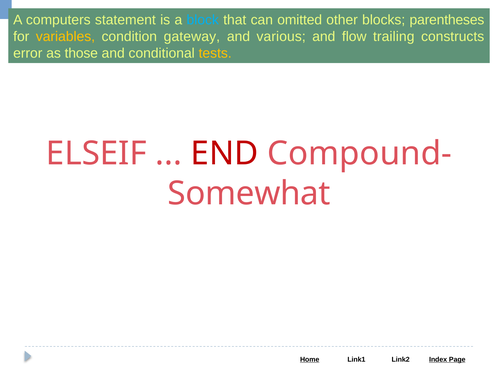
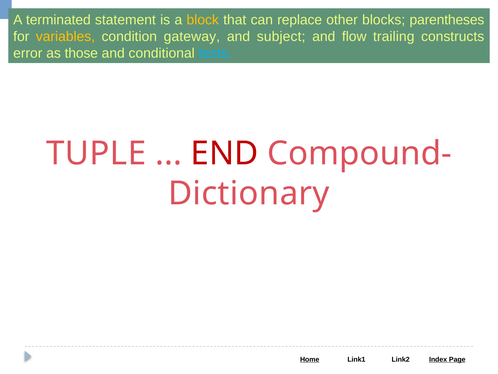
computers: computers -> terminated
block colour: light blue -> yellow
omitted: omitted -> replace
various: various -> subject
tests colour: yellow -> light blue
ELSEIF: ELSEIF -> TUPLE
Somewhat: Somewhat -> Dictionary
